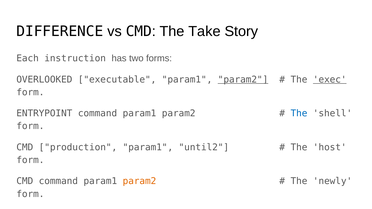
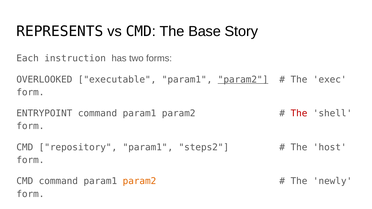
DIFFERENCE: DIFFERENCE -> REPRESENTS
Take: Take -> Base
exec underline: present -> none
The at (299, 114) colour: blue -> red
production: production -> repository
until2: until2 -> steps2
